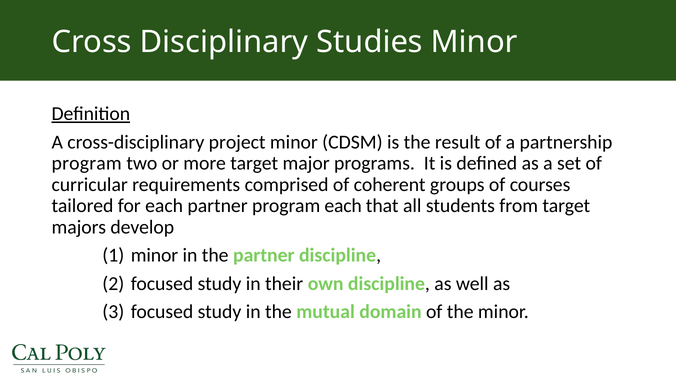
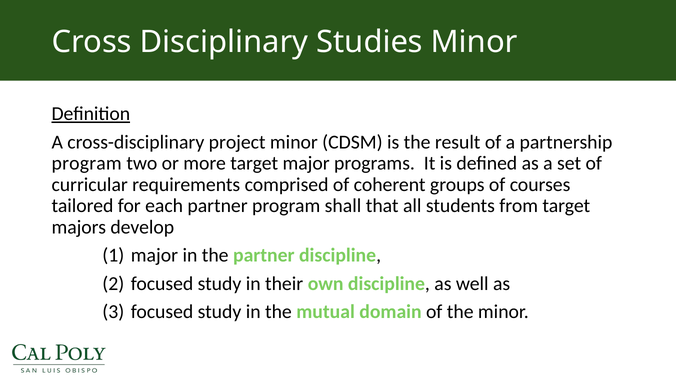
program each: each -> shall
minor at (155, 255): minor -> major
